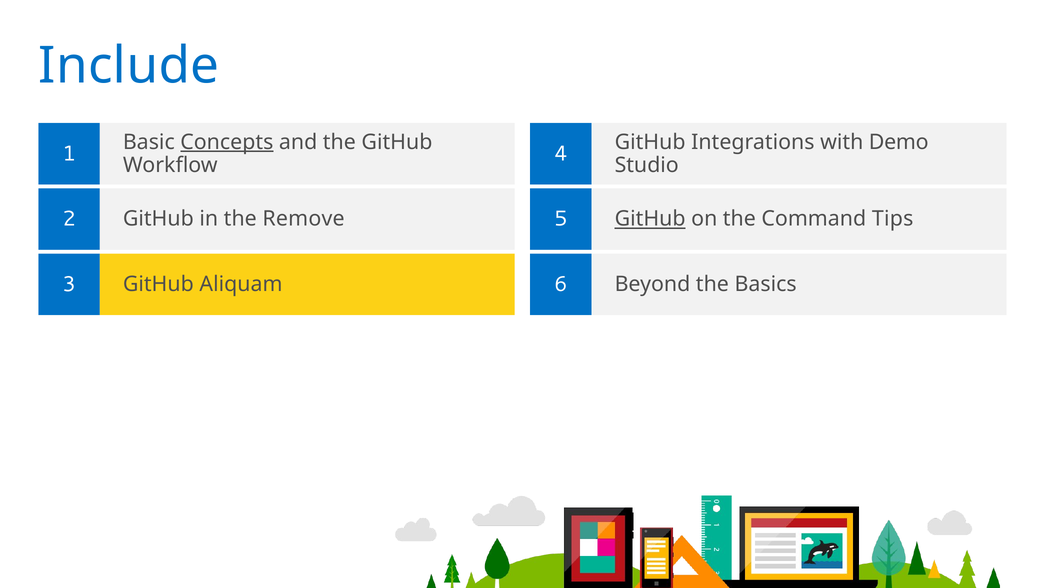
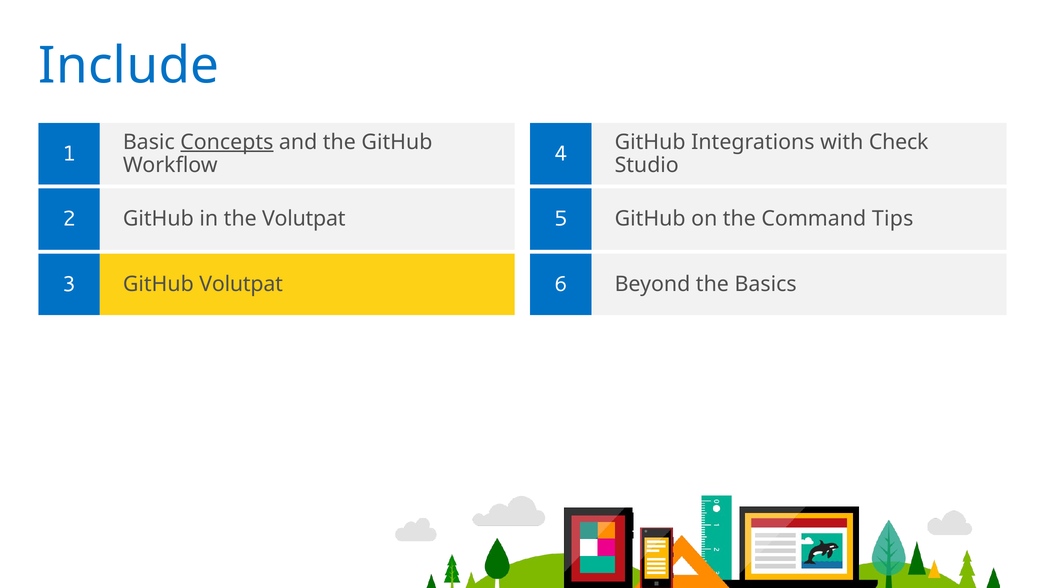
Demo: Demo -> Check
the Remove: Remove -> Volutpat
GitHub at (650, 219) underline: present -> none
GitHub Aliquam: Aliquam -> Volutpat
